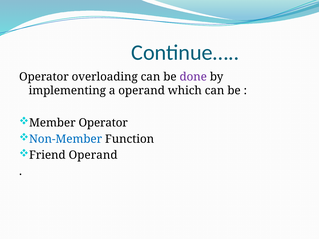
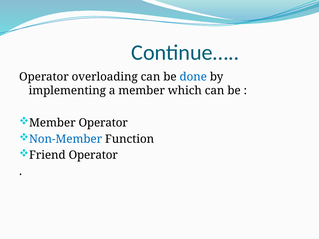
done colour: purple -> blue
a operand: operand -> member
Friend Operand: Operand -> Operator
